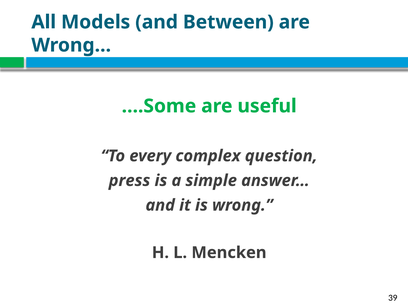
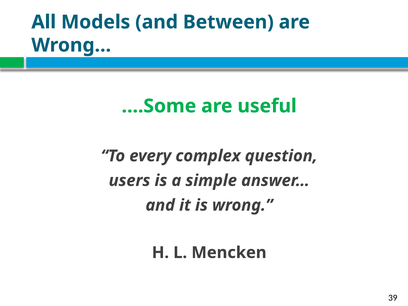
press: press -> users
